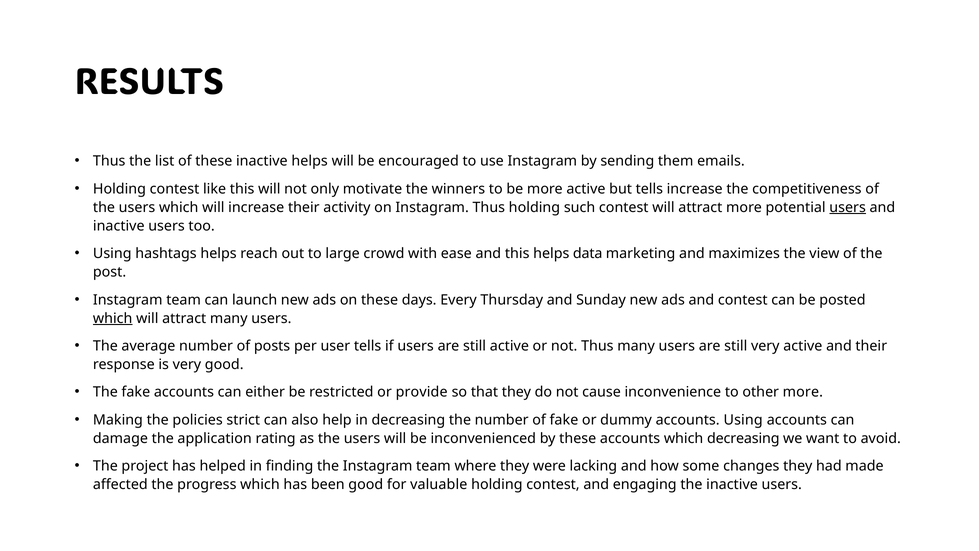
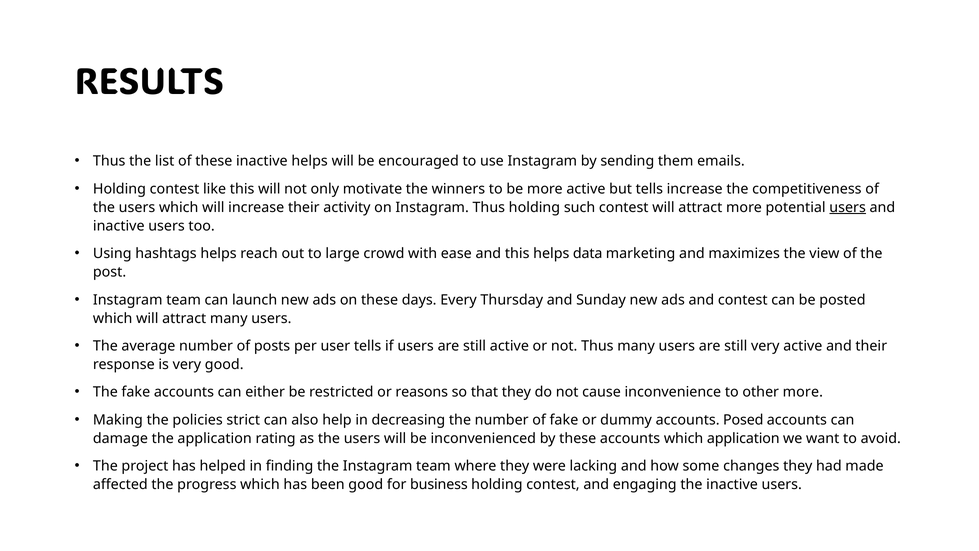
which at (113, 318) underline: present -> none
provide: provide -> reasons
accounts Using: Using -> Posed
which decreasing: decreasing -> application
valuable: valuable -> business
